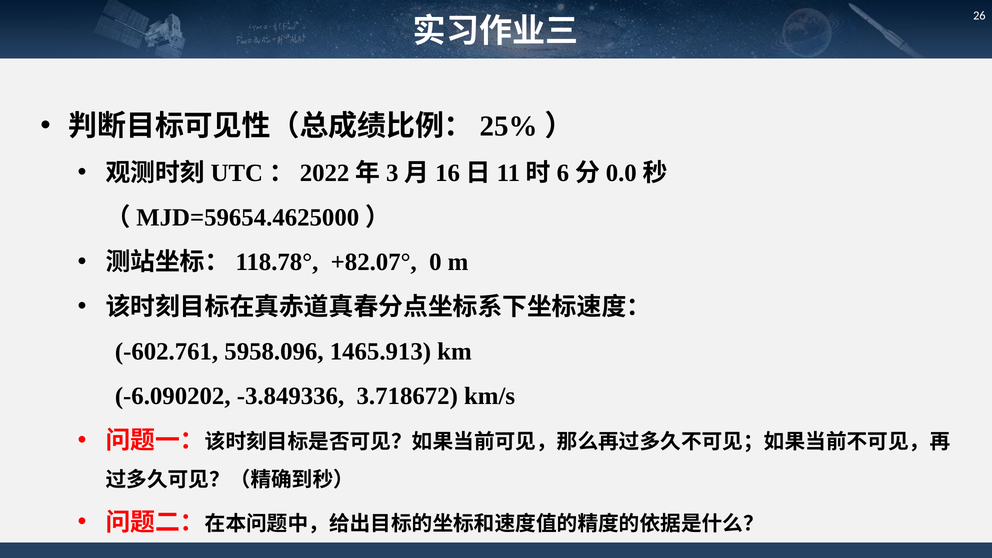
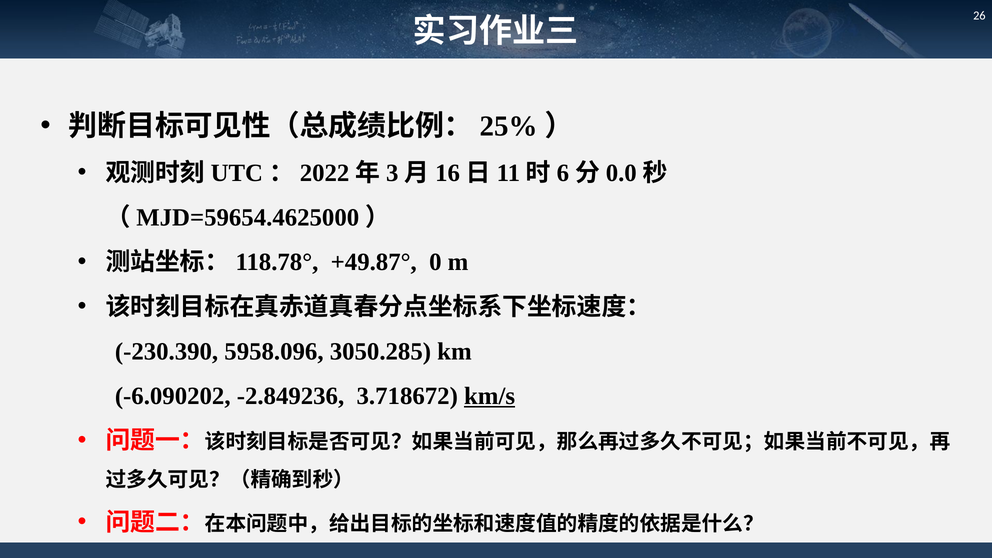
+82.07°: +82.07° -> +49.87°
-602.761: -602.761 -> -230.390
1465.913: 1465.913 -> 3050.285
-3.849336: -3.849336 -> -2.849236
km/s underline: none -> present
